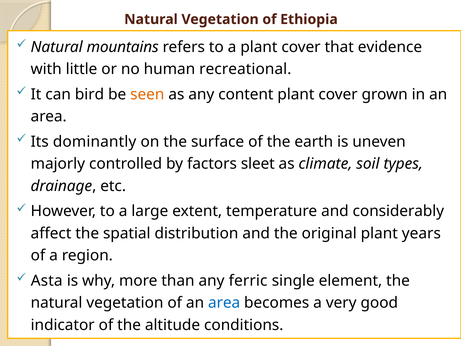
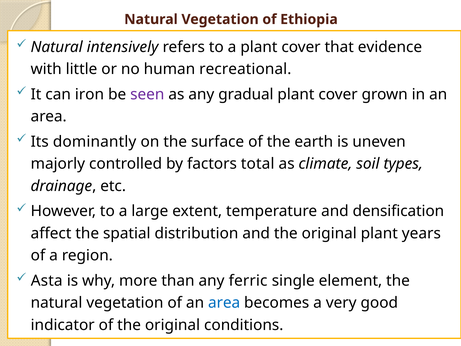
mountains: mountains -> intensively
bird: bird -> iron
seen colour: orange -> purple
content: content -> gradual
sleet: sleet -> total
considerably: considerably -> densification
of the altitude: altitude -> original
